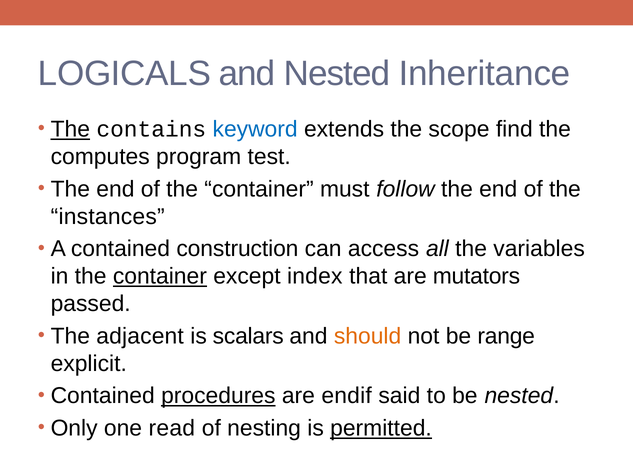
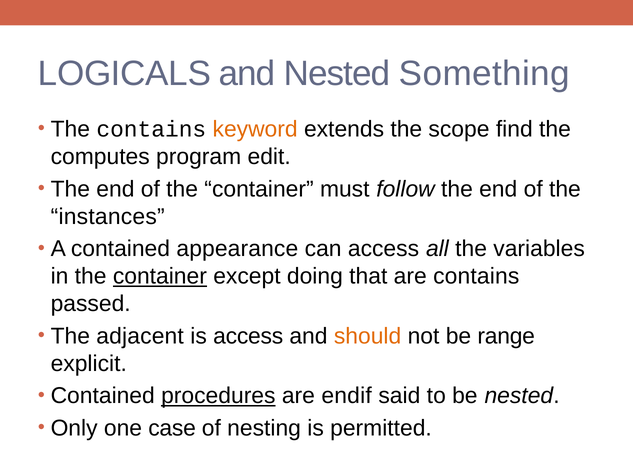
Inheritance: Inheritance -> Something
The at (70, 129) underline: present -> none
keyword colour: blue -> orange
test: test -> edit
construction: construction -> appearance
index: index -> doing
are mutators: mutators -> contains
is scalars: scalars -> access
read: read -> case
permitted underline: present -> none
